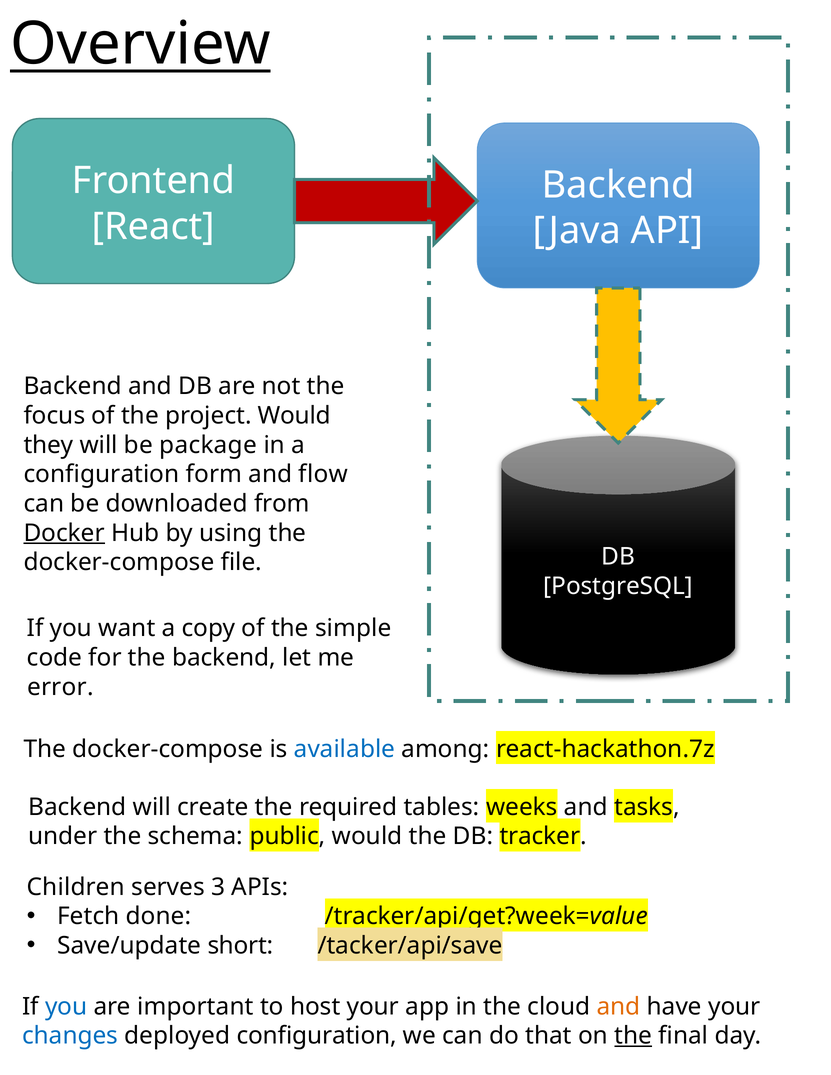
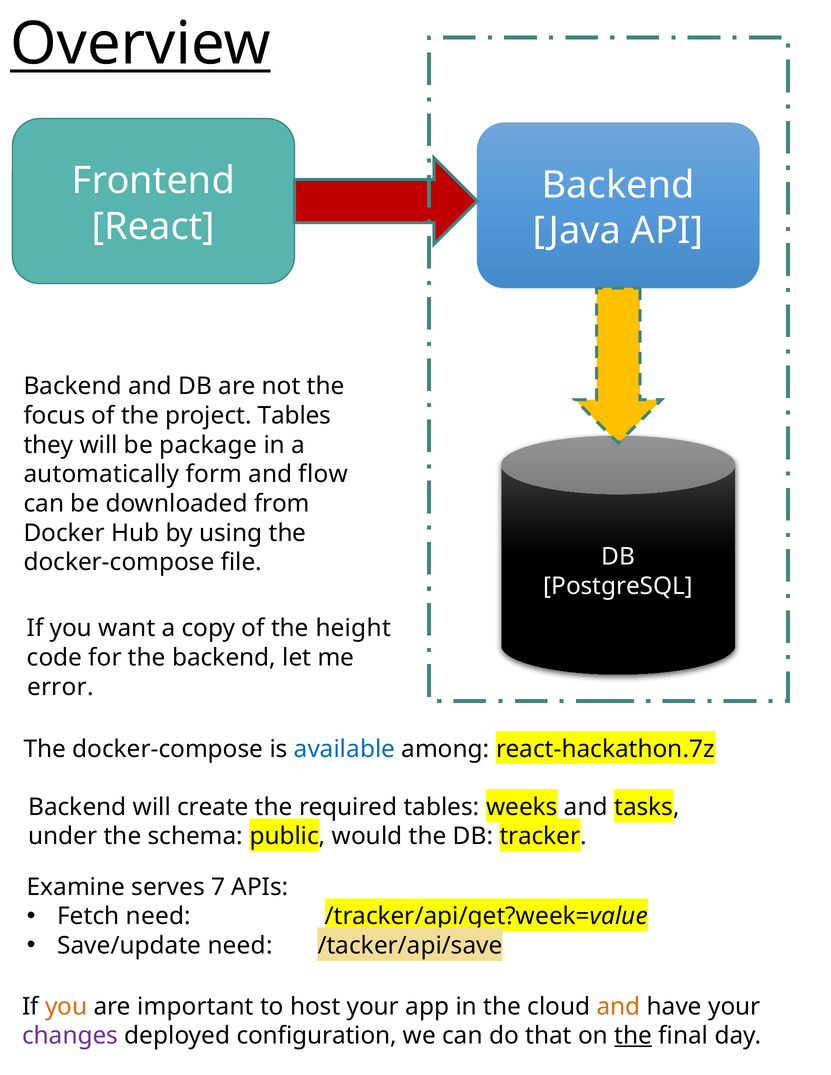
project Would: Would -> Tables
configuration at (102, 474): configuration -> automatically
Docker underline: present -> none
simple: simple -> height
Children: Children -> Examine
3: 3 -> 7
Fetch done: done -> need
Save/update short: short -> need
you at (66, 1007) colour: blue -> orange
changes colour: blue -> purple
